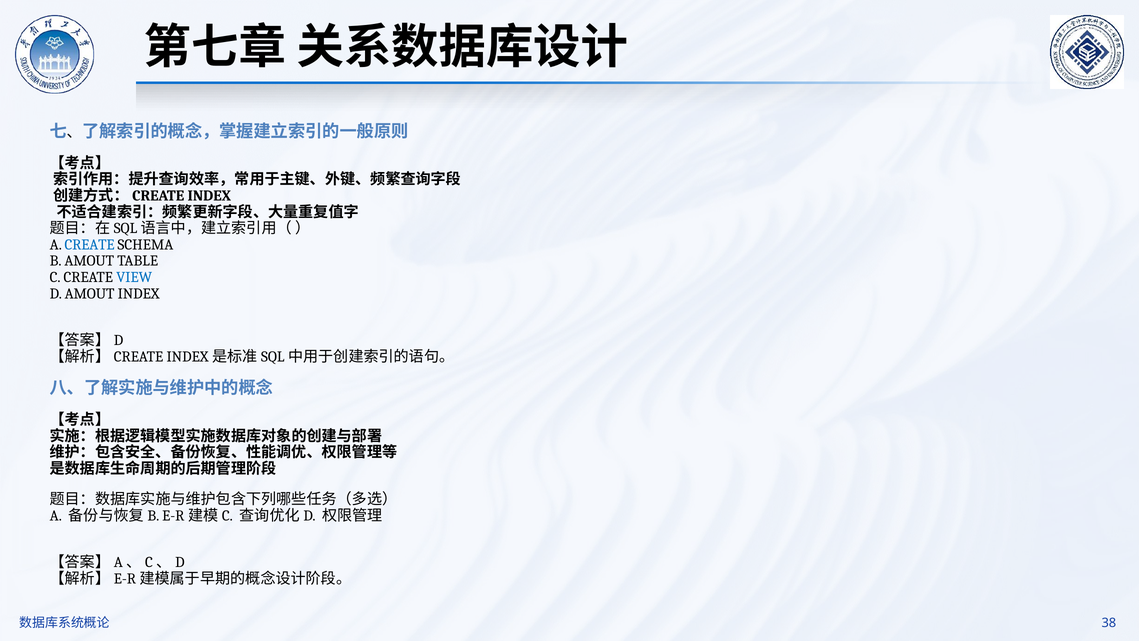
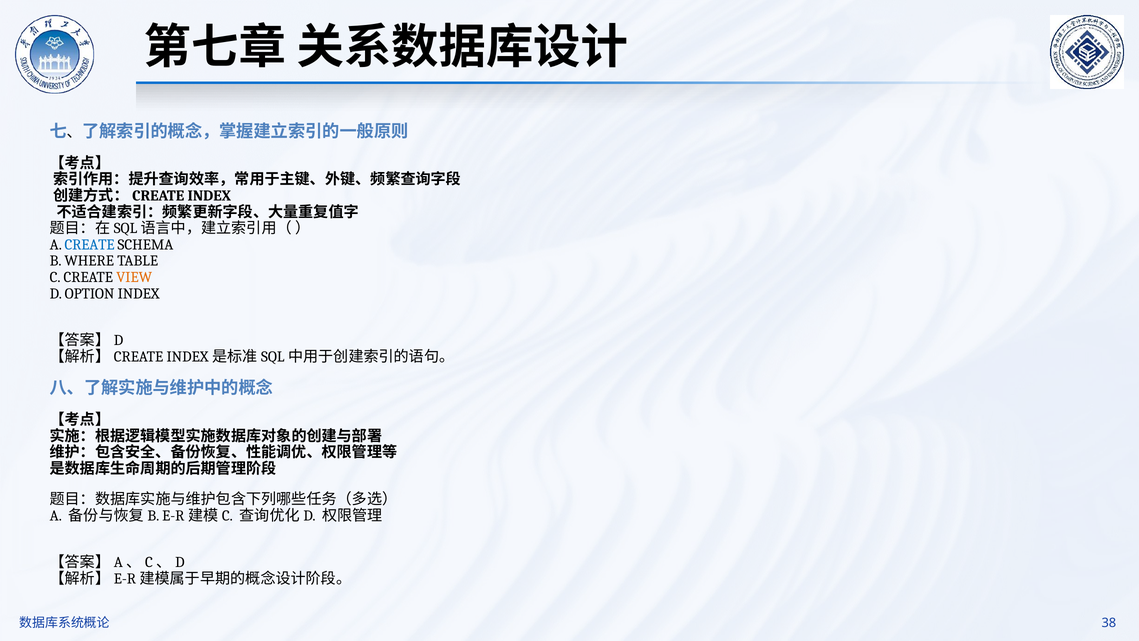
B AMOUT: AMOUT -> WHERE
VIEW colour: blue -> orange
D AMOUT: AMOUT -> OPTION
